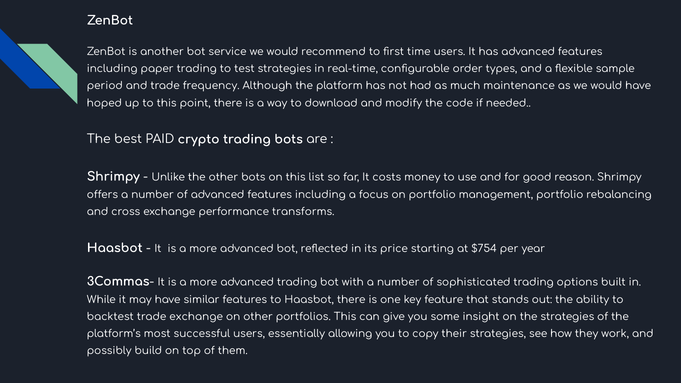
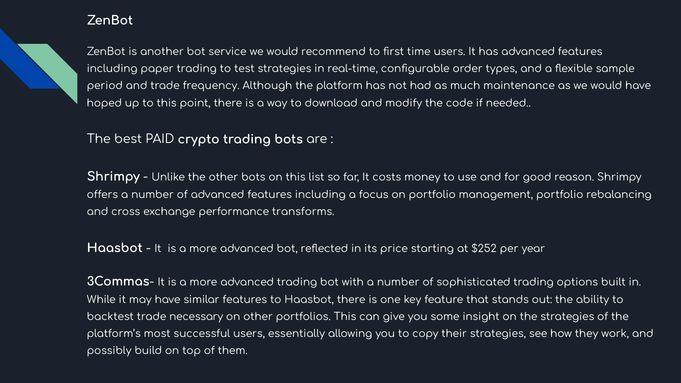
$754: $754 -> $252
trade exchange: exchange -> necessary
